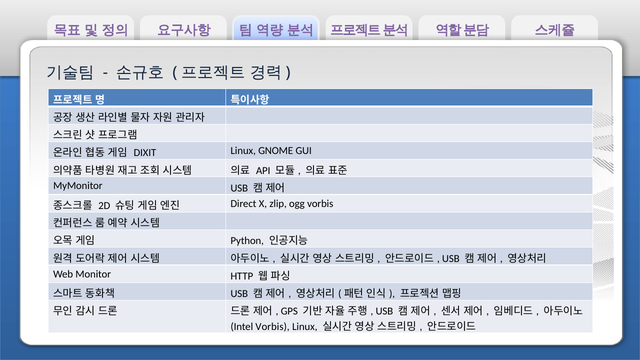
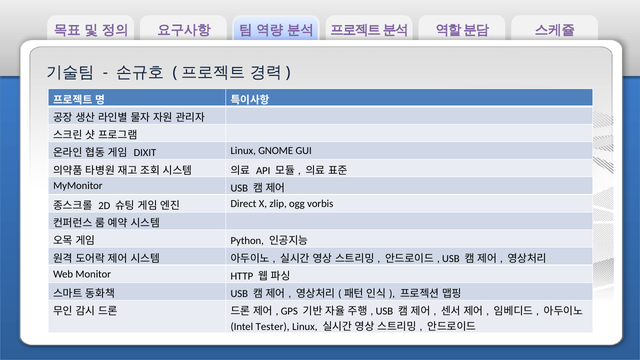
Vorbis at (273, 327): Vorbis -> Tester
